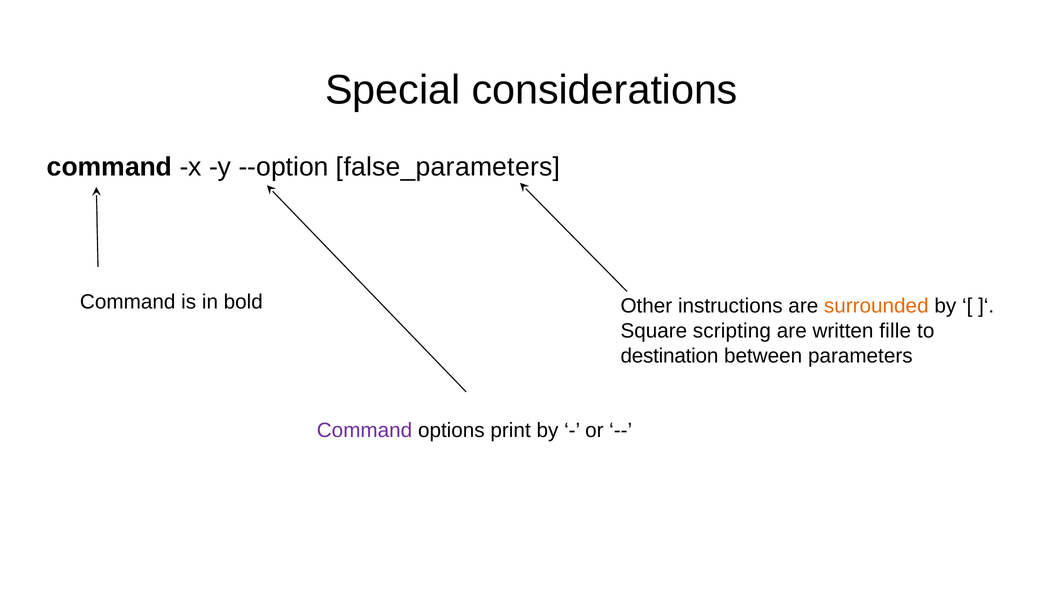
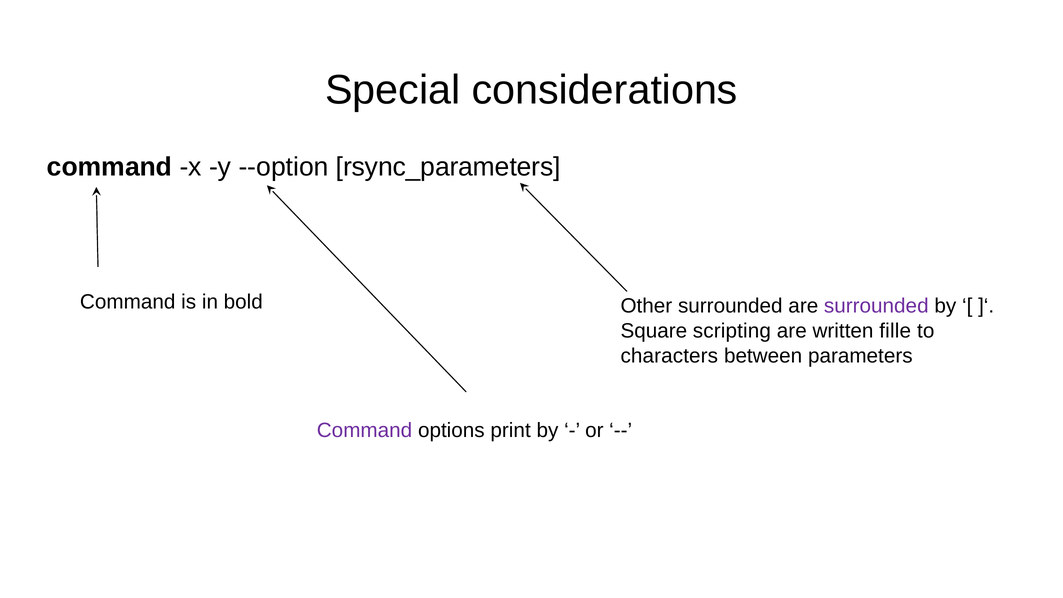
false_parameters: false_parameters -> rsync_parameters
Other instructions: instructions -> surrounded
surrounded at (876, 306) colour: orange -> purple
destination: destination -> characters
